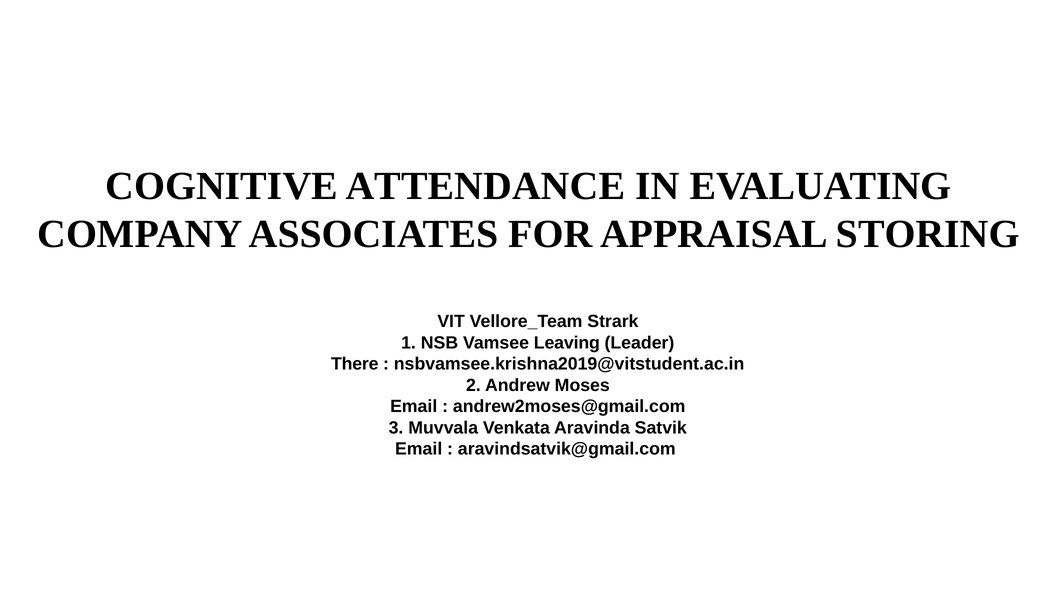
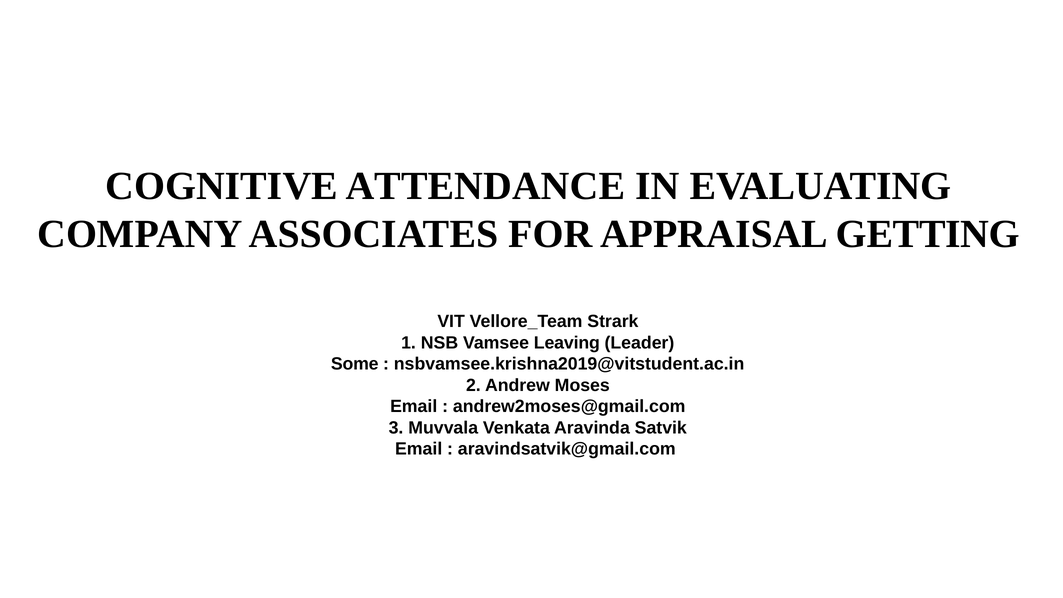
STORING: STORING -> GETTING
There: There -> Some
